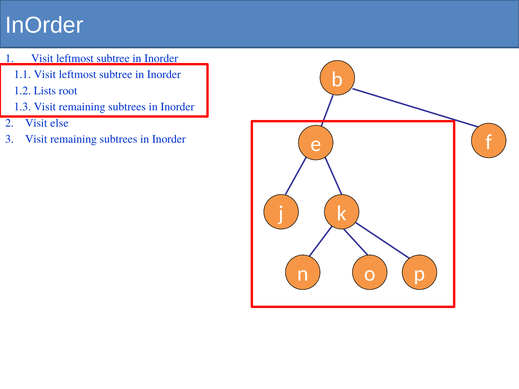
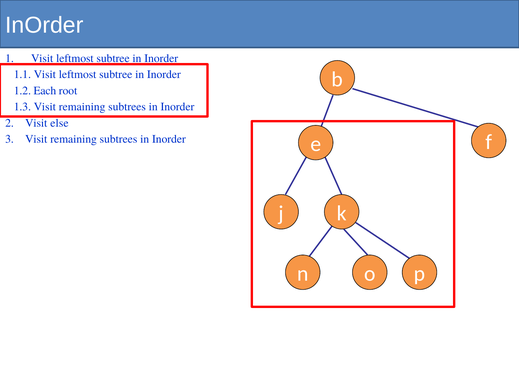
Lists: Lists -> Each
